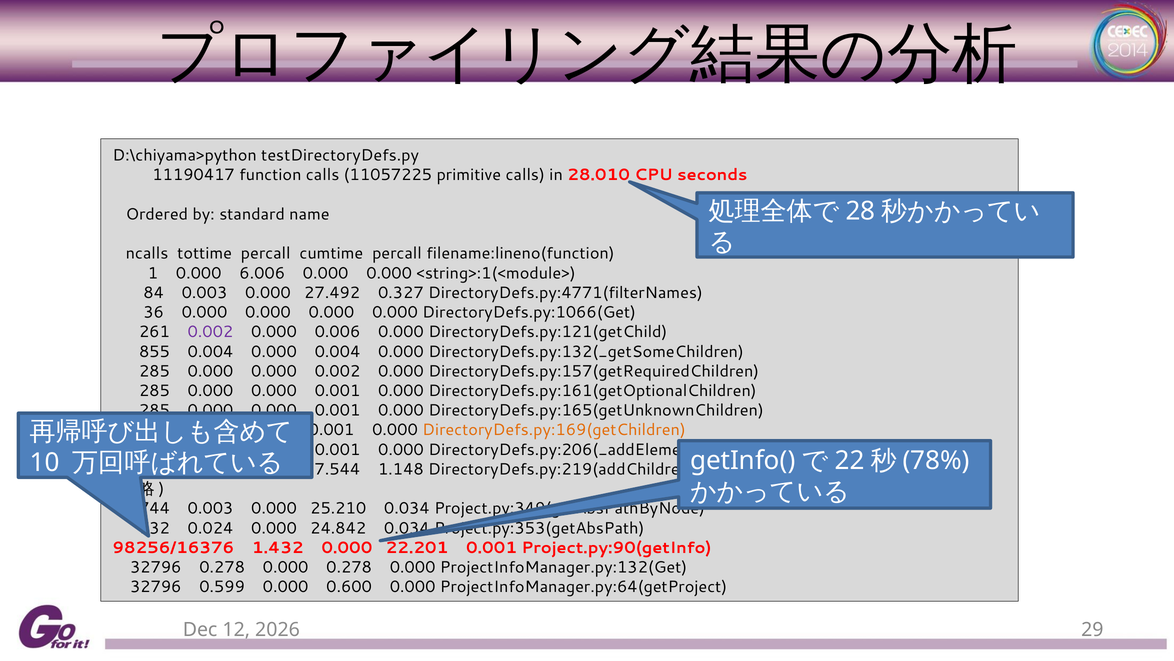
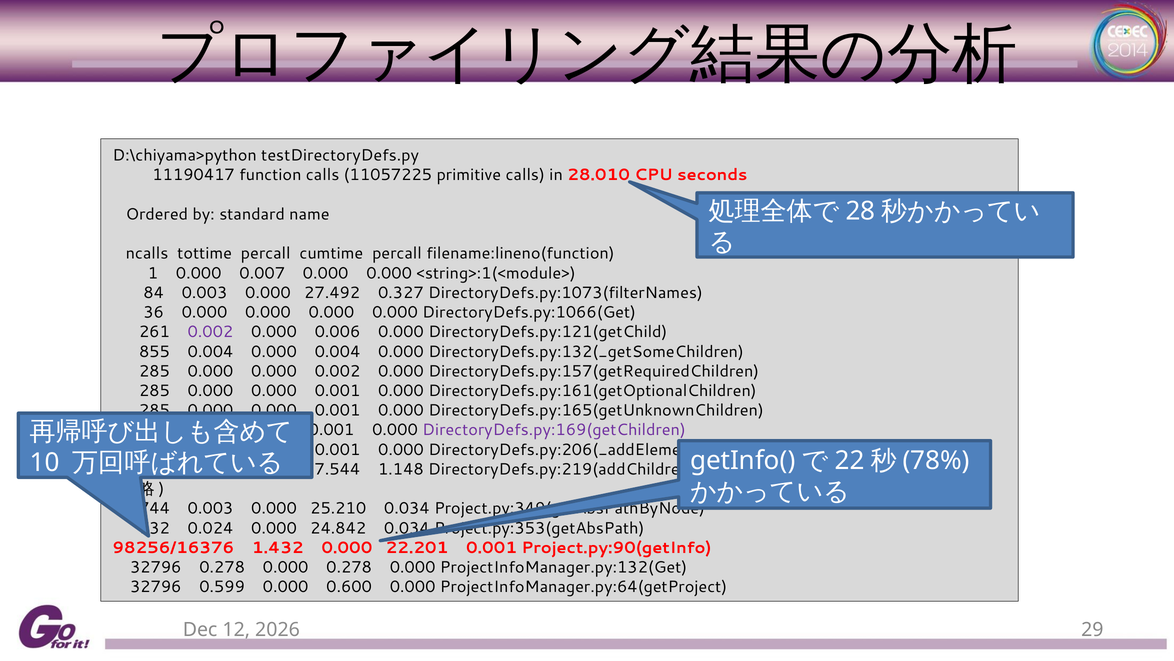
6.006: 6.006 -> 0.007
DirectoryDefs.py:4771(filterNames: DirectoryDefs.py:4771(filterNames -> DirectoryDefs.py:1073(filterNames
DirectoryDefs.py:169(getChildren colour: orange -> purple
